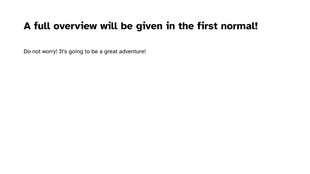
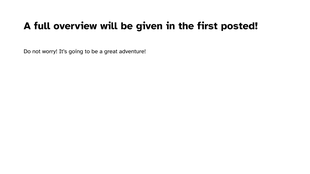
normal: normal -> posted
